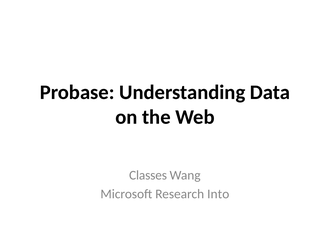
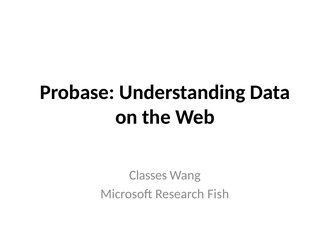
Into: Into -> Fish
